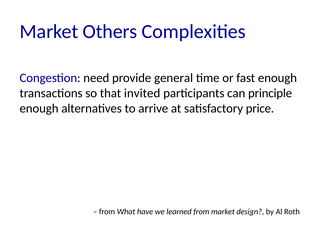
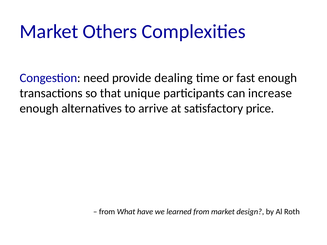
general: general -> dealing
invited: invited -> unique
principle: principle -> increase
